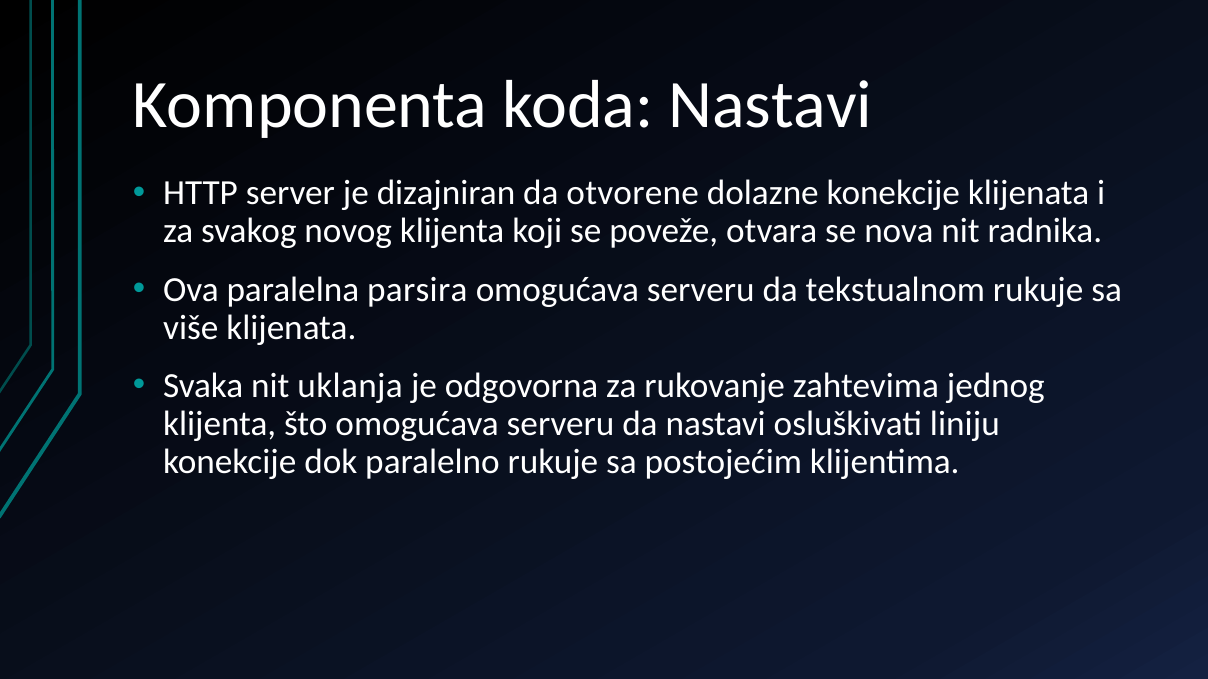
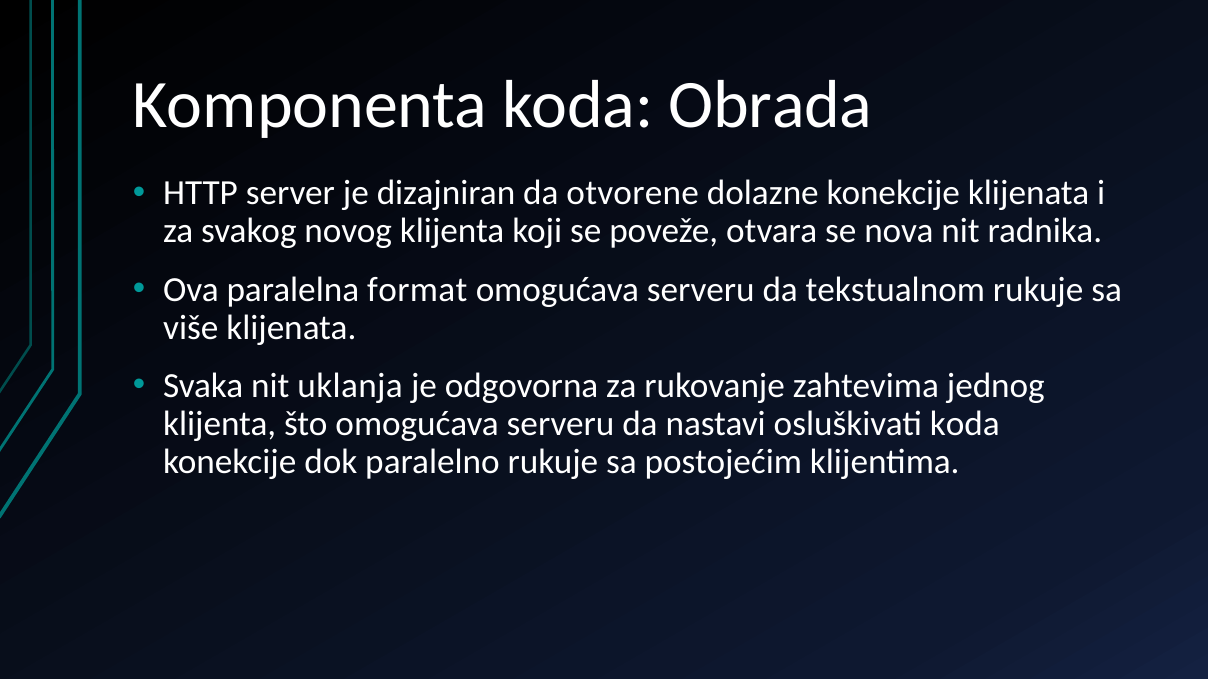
koda Nastavi: Nastavi -> Obrada
parsira: parsira -> format
osluškivati liniju: liniju -> koda
